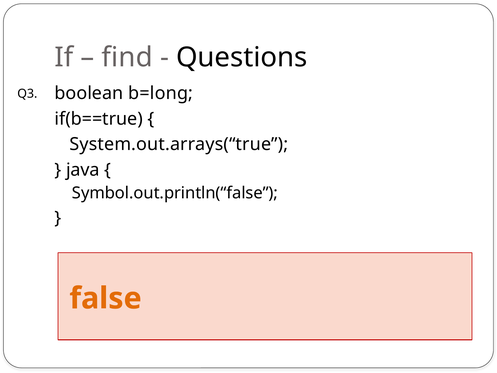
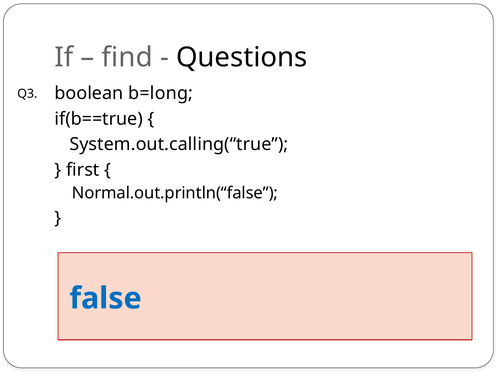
System.out.arrays(“true: System.out.arrays(“true -> System.out.calling(“true
java: java -> first
Symbol.out.println(“false: Symbol.out.println(“false -> Normal.out.println(“false
false colour: orange -> blue
